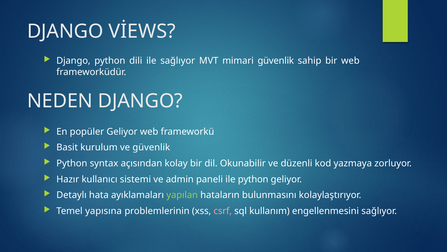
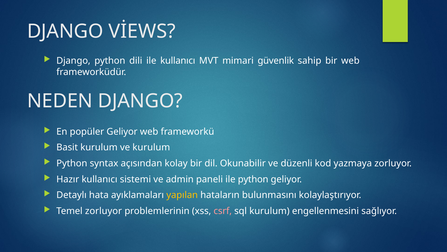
ile sağlıyor: sağlıyor -> kullanıcı
ve güvenlik: güvenlik -> kurulum
yapılan colour: light green -> yellow
Temel yapısına: yapısına -> zorluyor
sql kullanım: kullanım -> kurulum
